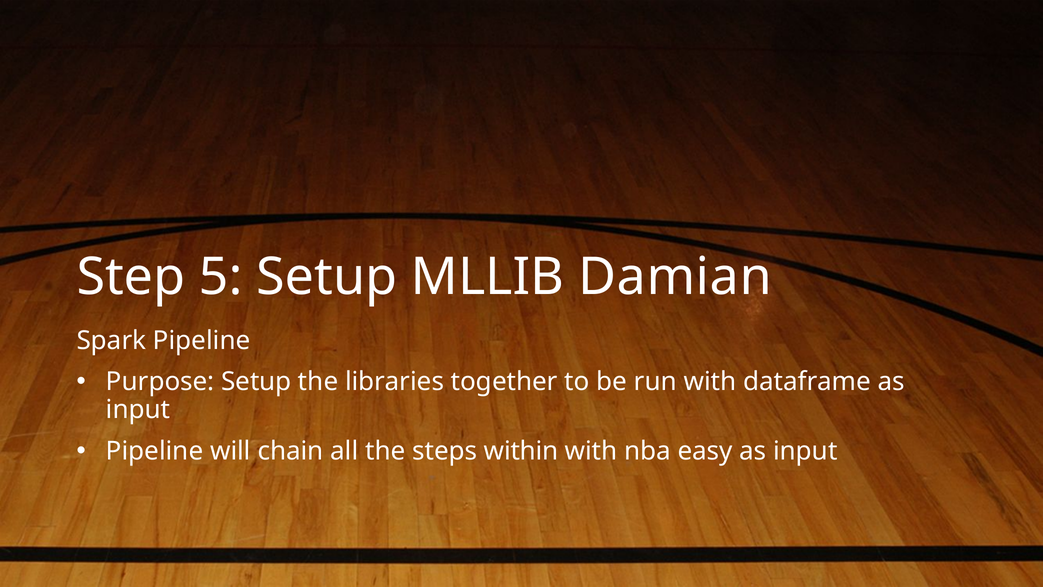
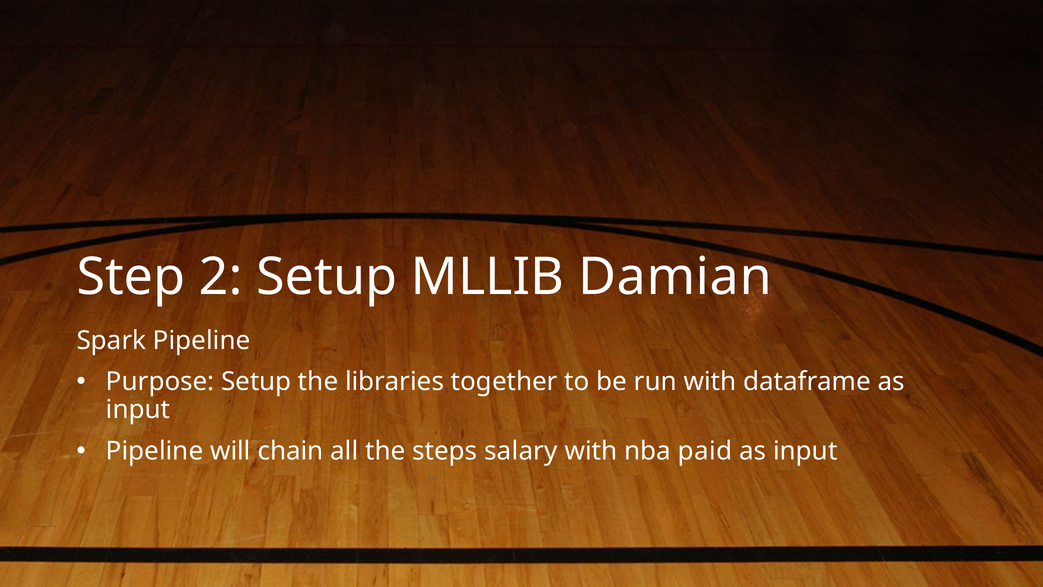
5: 5 -> 2
within: within -> salary
easy: easy -> paid
